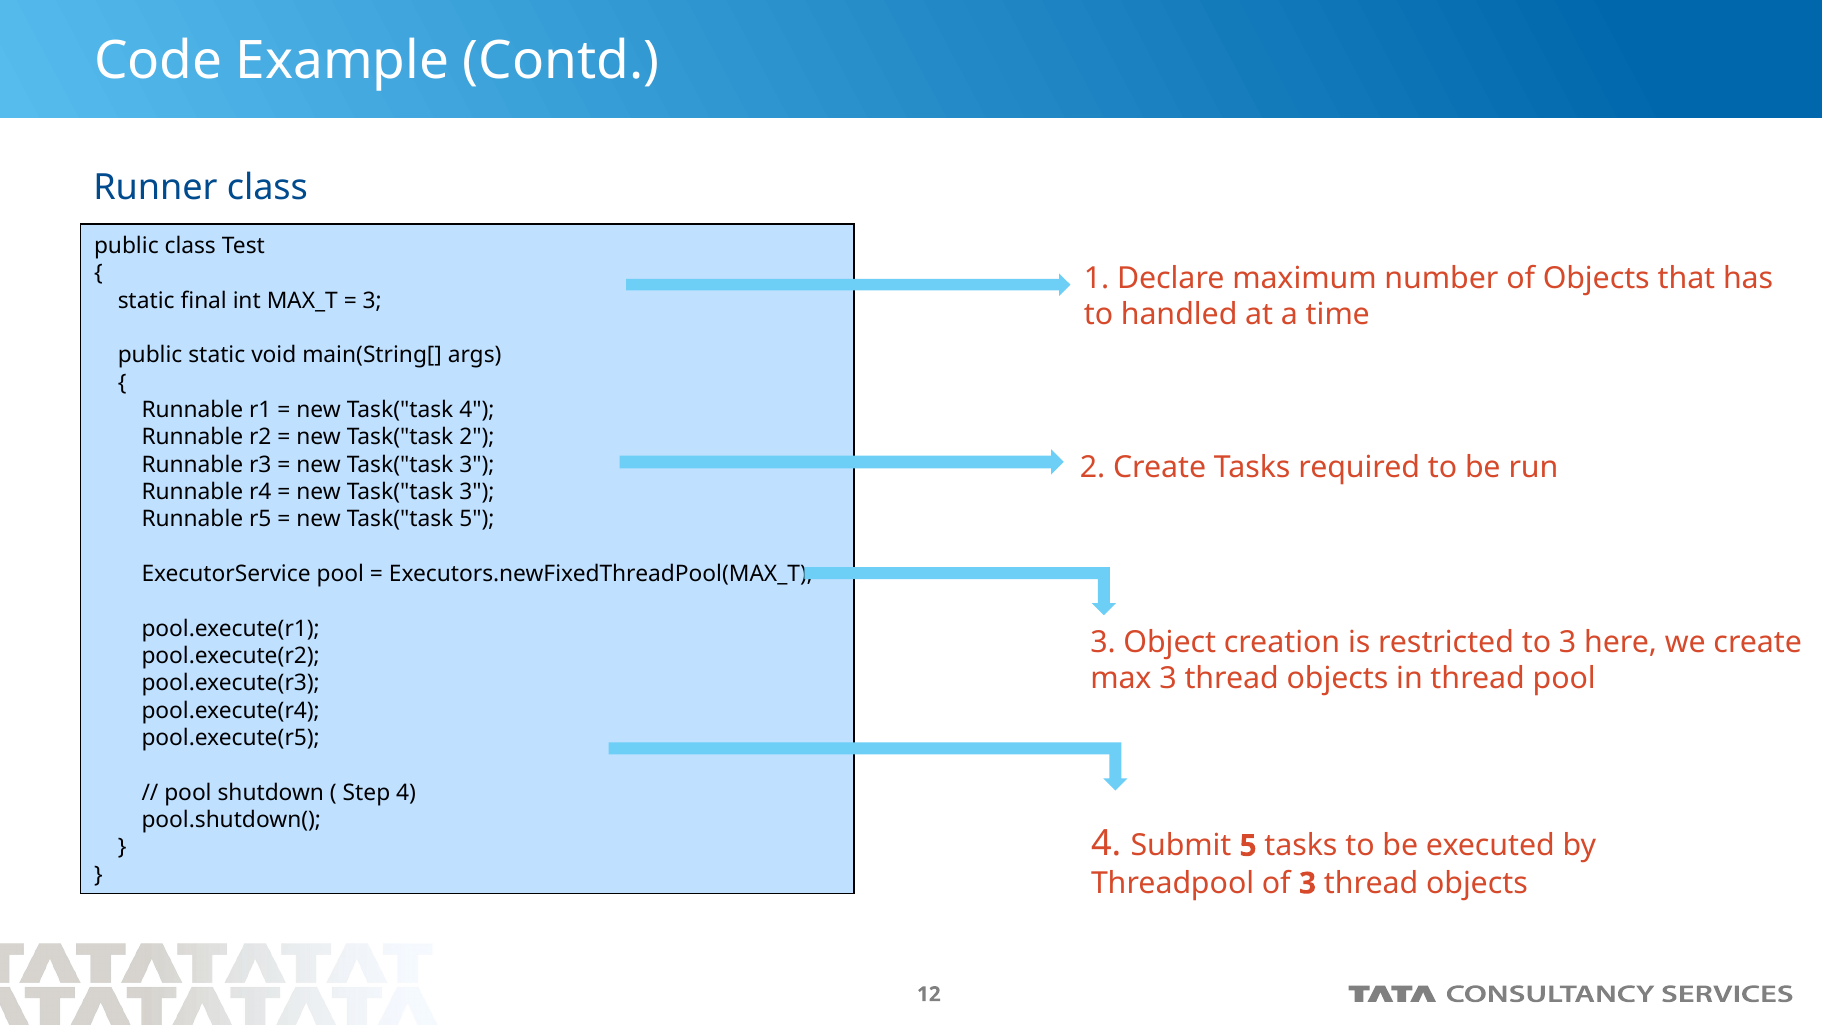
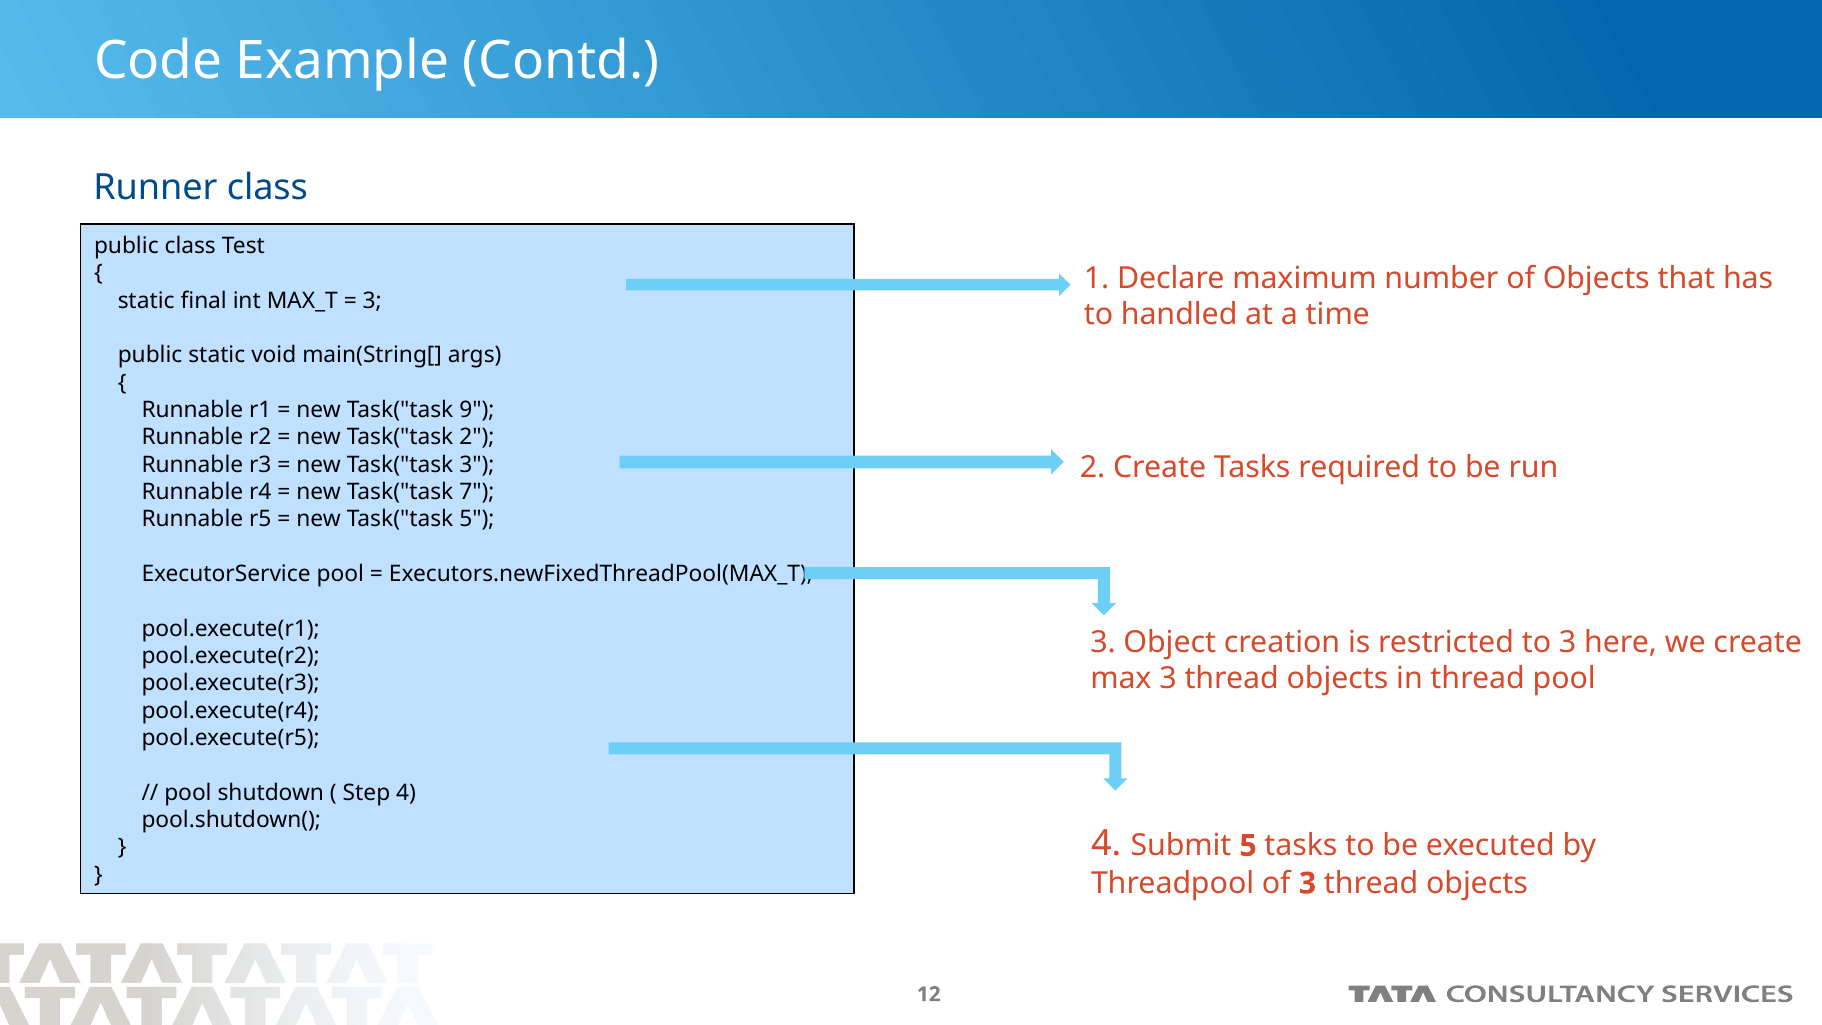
Task("task 4: 4 -> 9
3 at (477, 492): 3 -> 7
